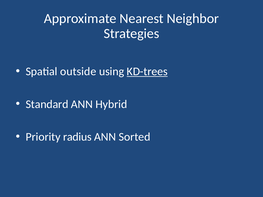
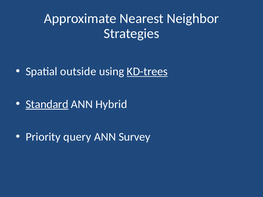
Standard underline: none -> present
radius: radius -> query
Sorted: Sorted -> Survey
